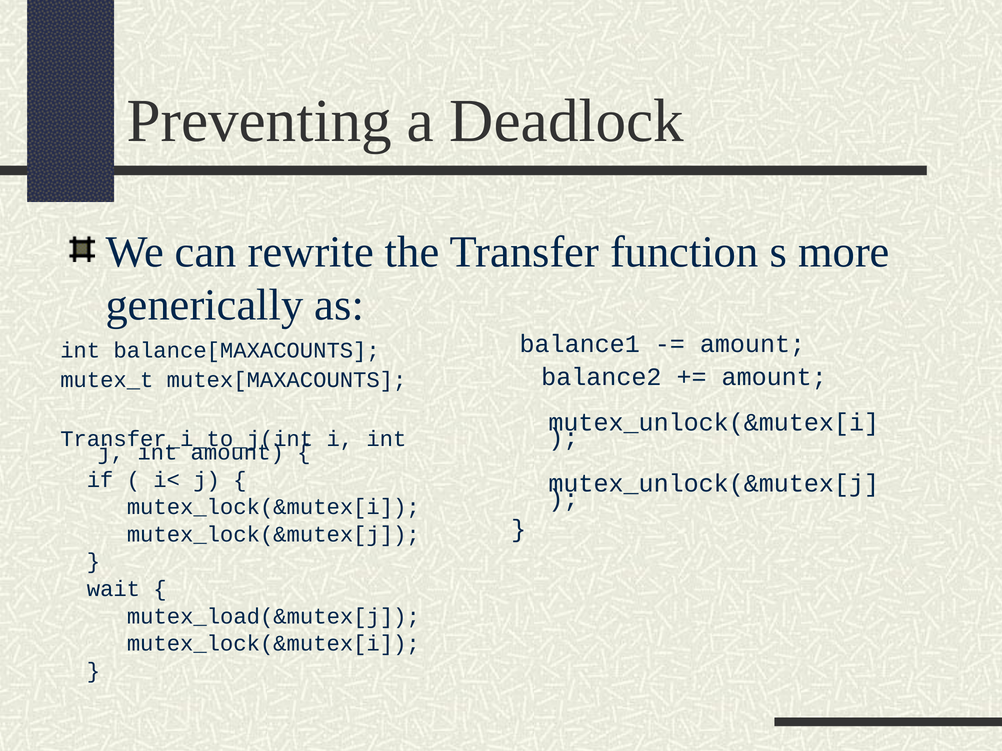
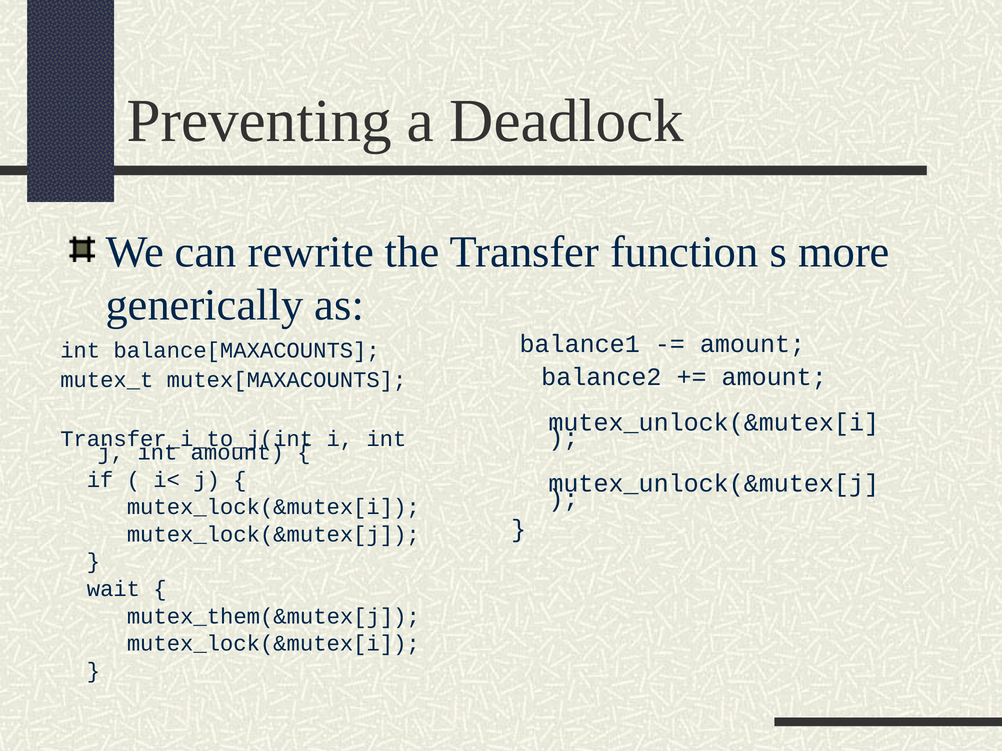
mutex_load(&mutex[j: mutex_load(&mutex[j -> mutex_them(&mutex[j
